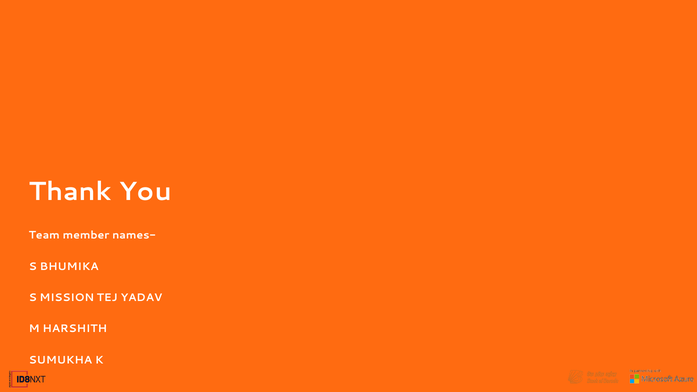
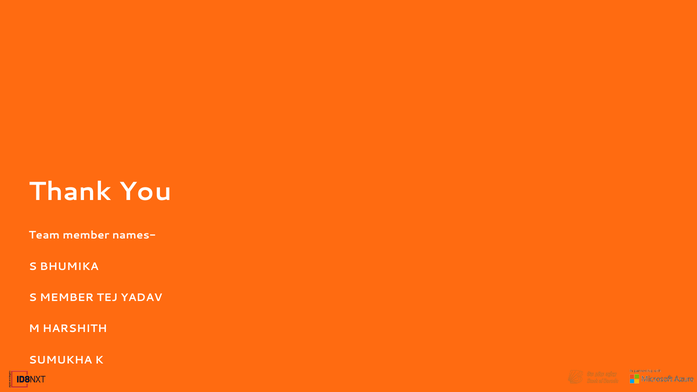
S MISSION: MISSION -> MEMBER
